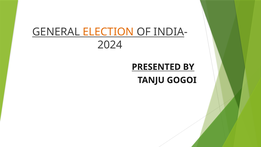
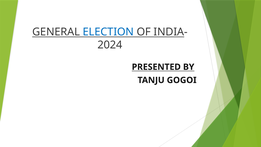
ELECTION colour: orange -> blue
